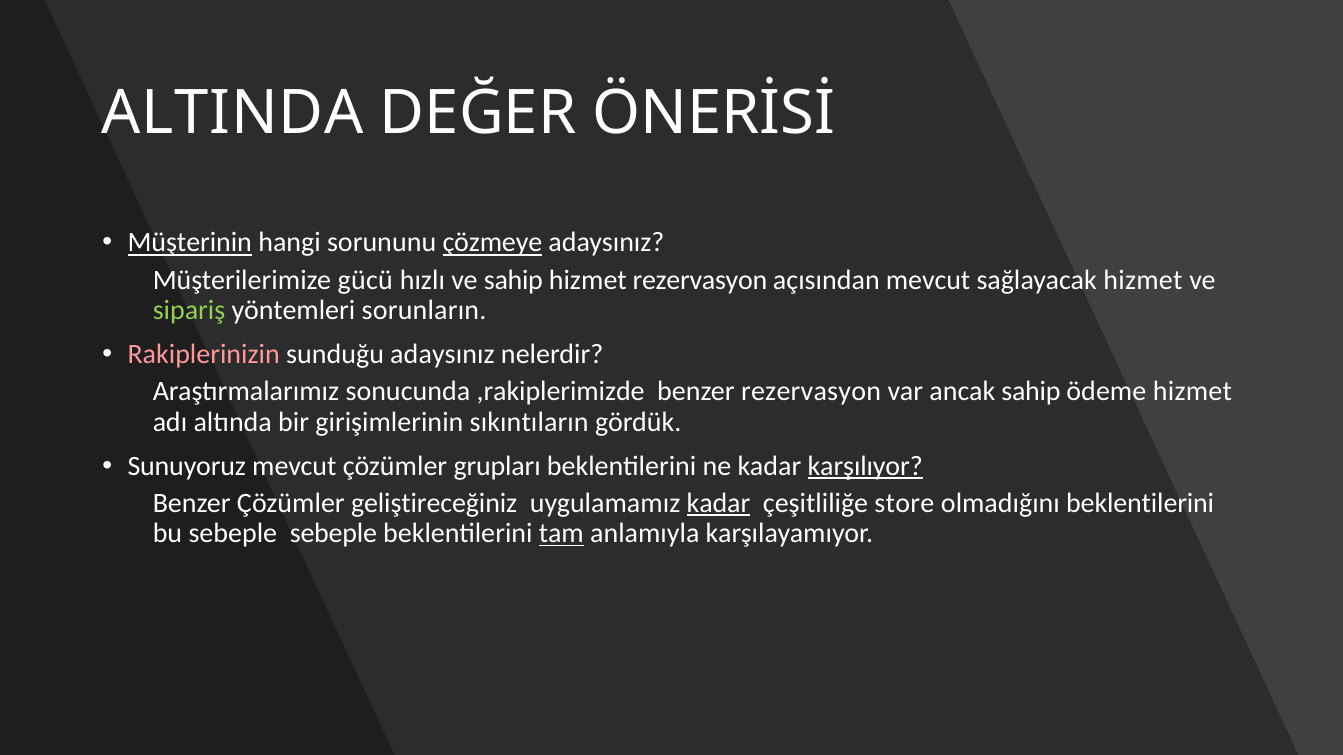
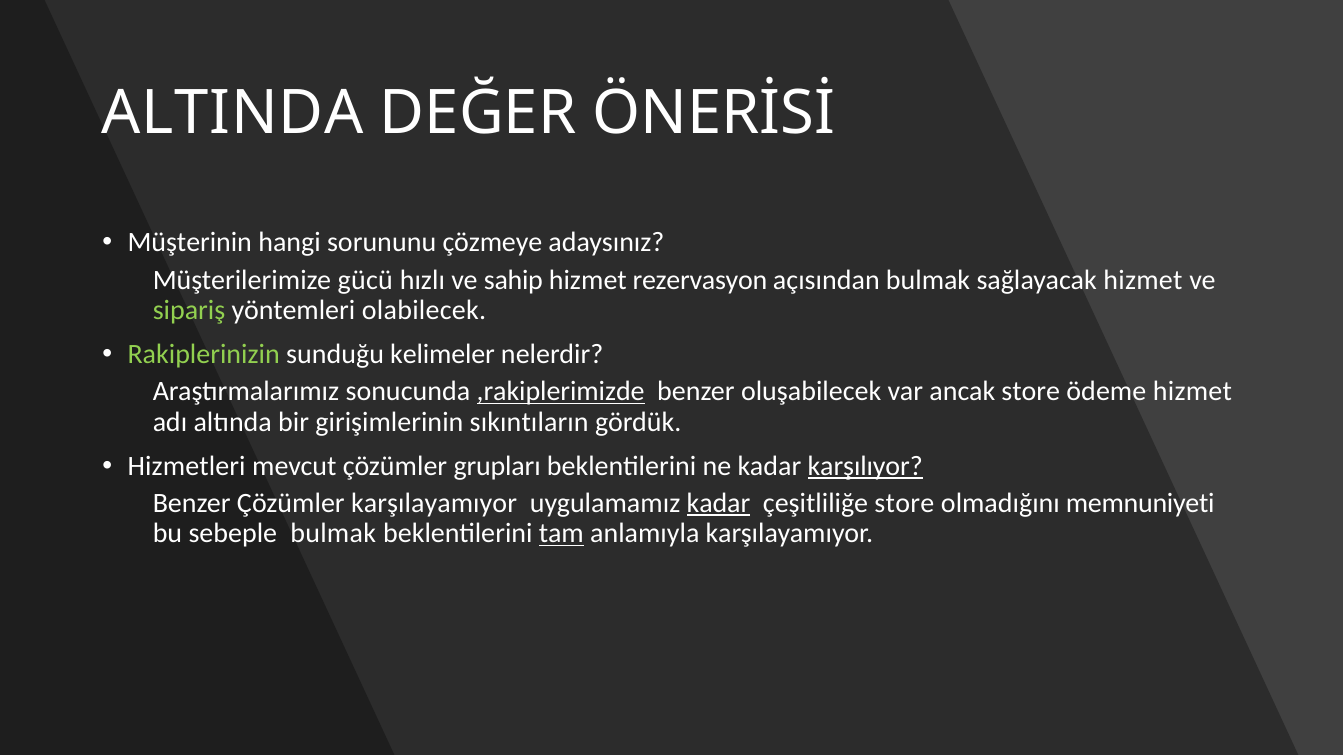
Müşterinin underline: present -> none
çözmeye underline: present -> none
açısından mevcut: mevcut -> bulmak
sorunların: sorunların -> olabilecek
Rakiplerinizin colour: pink -> light green
sunduğu adaysınız: adaysınız -> kelimeler
,rakiplerimizde underline: none -> present
benzer rezervasyon: rezervasyon -> oluşabilecek
ancak sahip: sahip -> store
Sunuyoruz: Sunuyoruz -> Hizmetleri
Çözümler geliştireceğiniz: geliştireceğiniz -> karşılayamıyor
olmadığını beklentilerini: beklentilerini -> memnuniyeti
sebeple sebeple: sebeple -> bulmak
